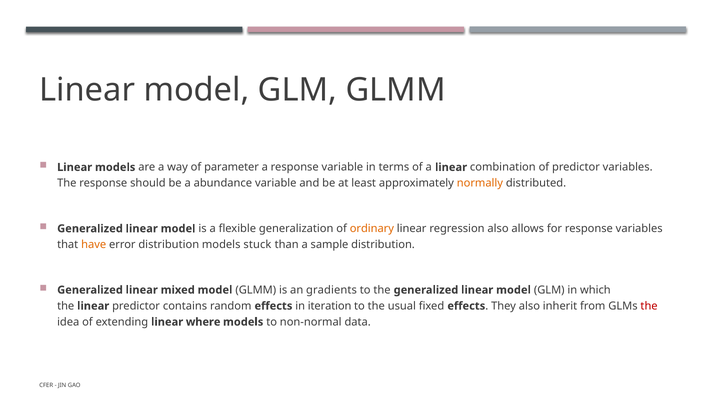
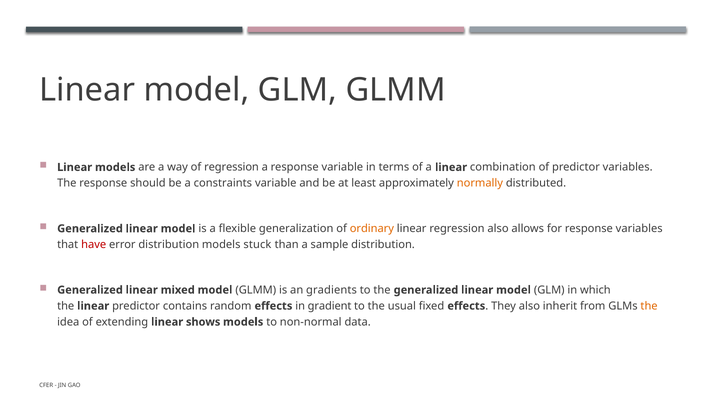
of parameter: parameter -> regression
abundance: abundance -> constraints
have colour: orange -> red
iteration: iteration -> gradient
the at (649, 306) colour: red -> orange
where: where -> shows
